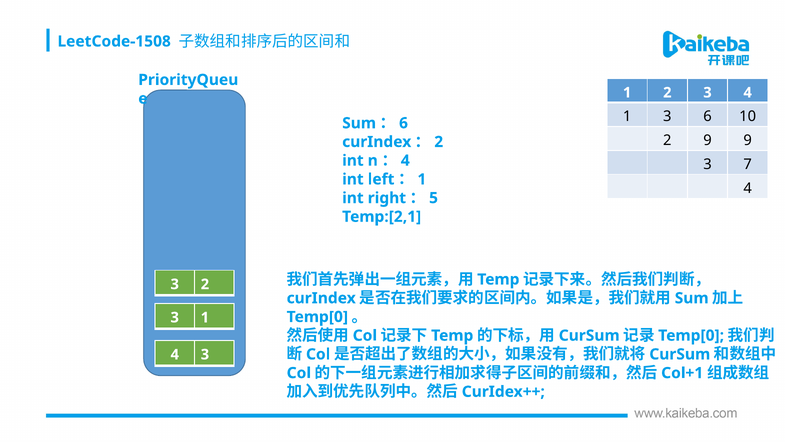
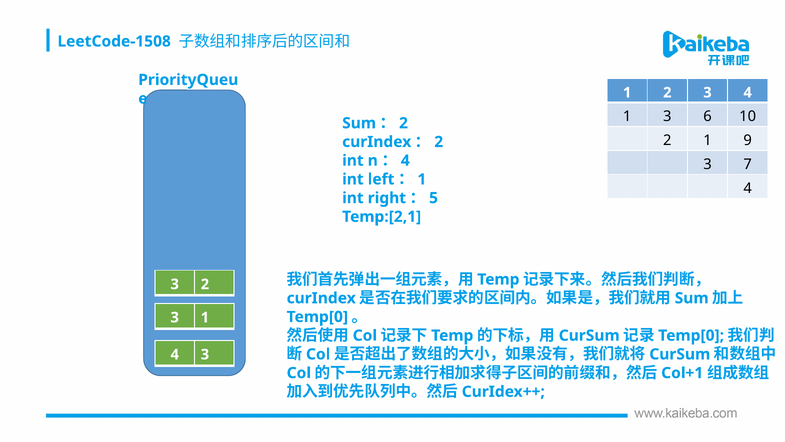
6 at (404, 123): 6 -> 2
2 9: 9 -> 1
